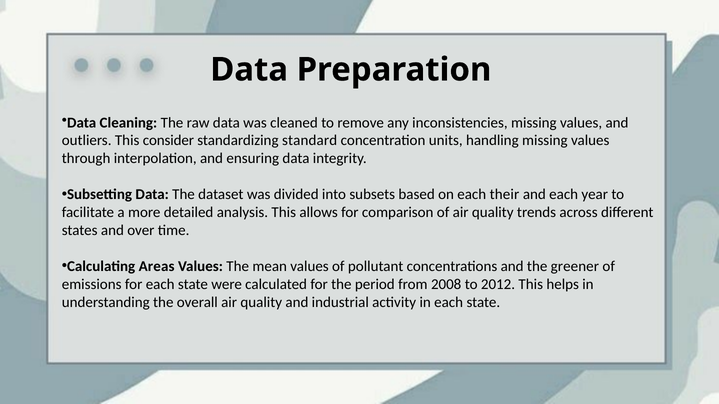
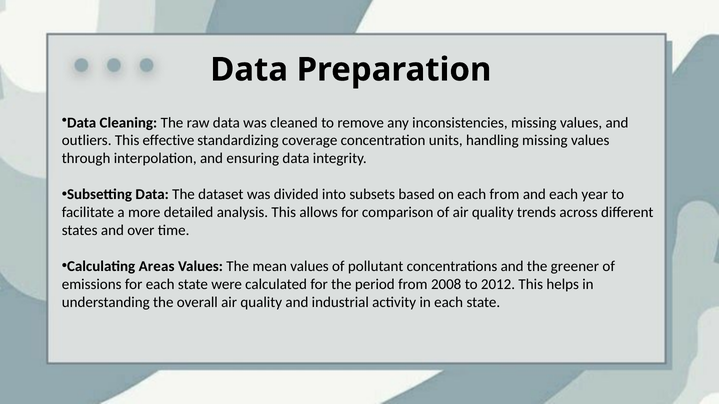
consider: consider -> effective
standard: standard -> coverage
each their: their -> from
